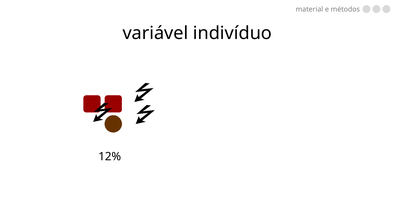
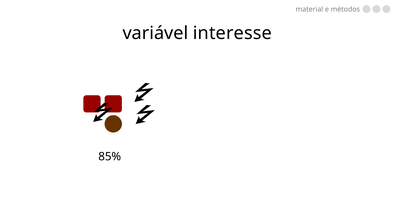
indivíduo: indivíduo -> interesse
12%: 12% -> 85%
